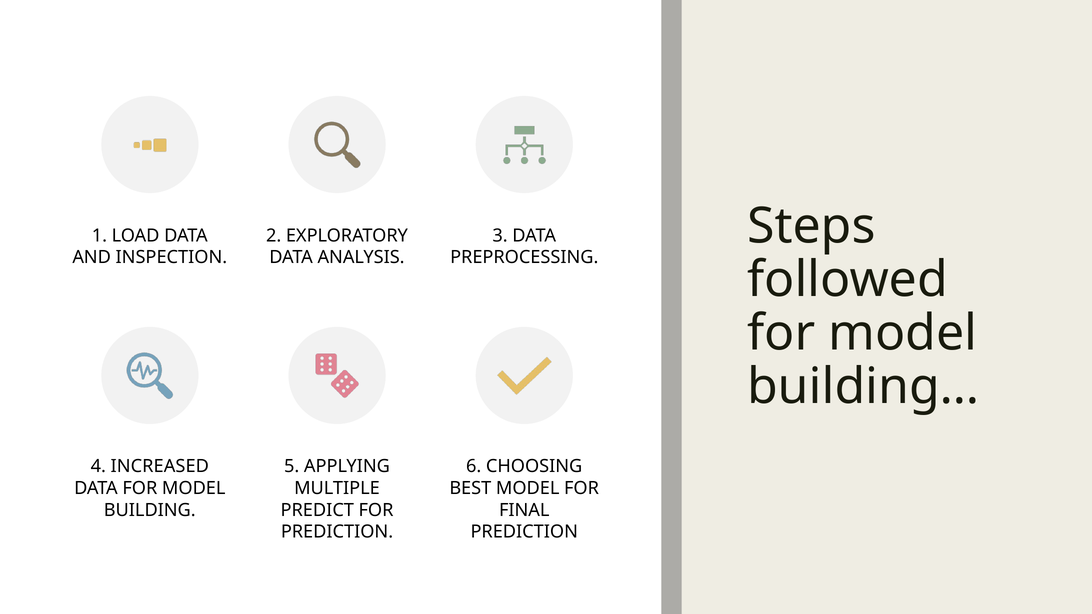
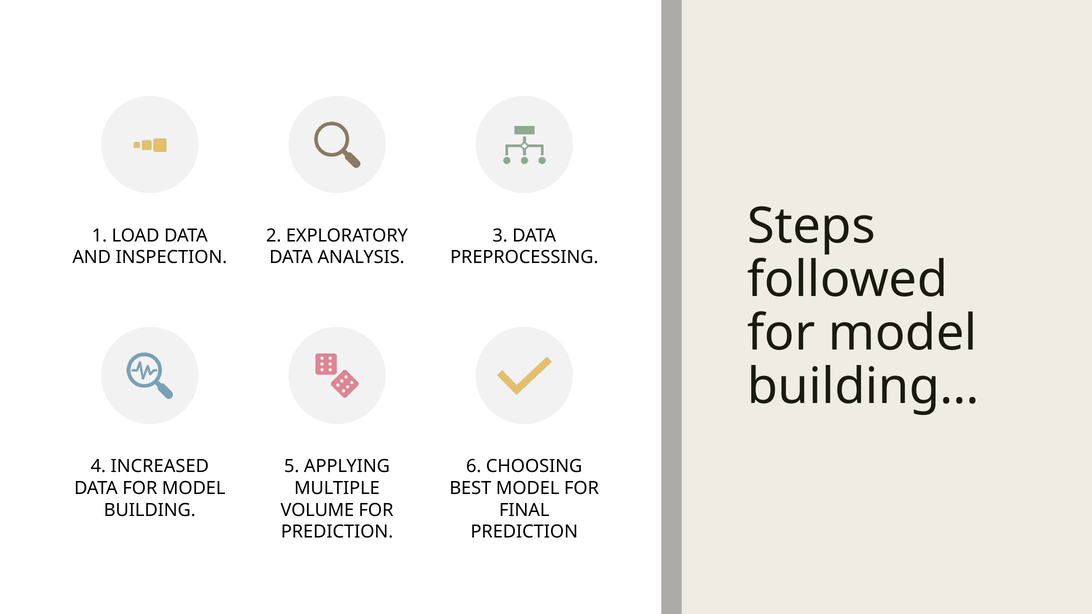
PREDICT: PREDICT -> VOLUME
